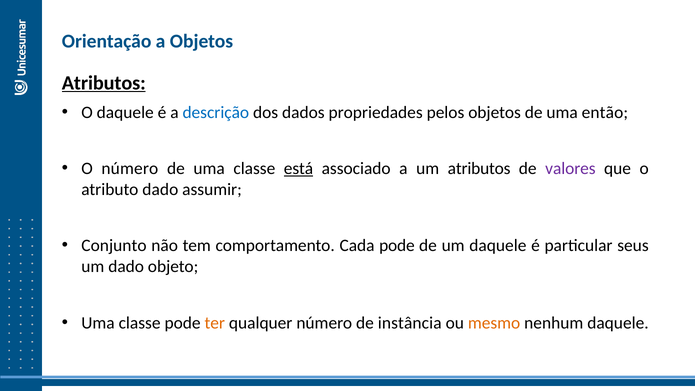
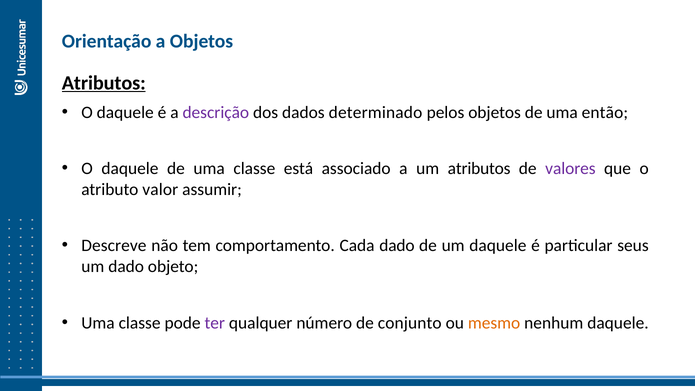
descrição colour: blue -> purple
propriedades: propriedades -> determinado
número at (130, 169): número -> daquele
está underline: present -> none
atributo dado: dado -> valor
Conjunto: Conjunto -> Descreve
Cada pode: pode -> dado
ter colour: orange -> purple
instância: instância -> conjunto
